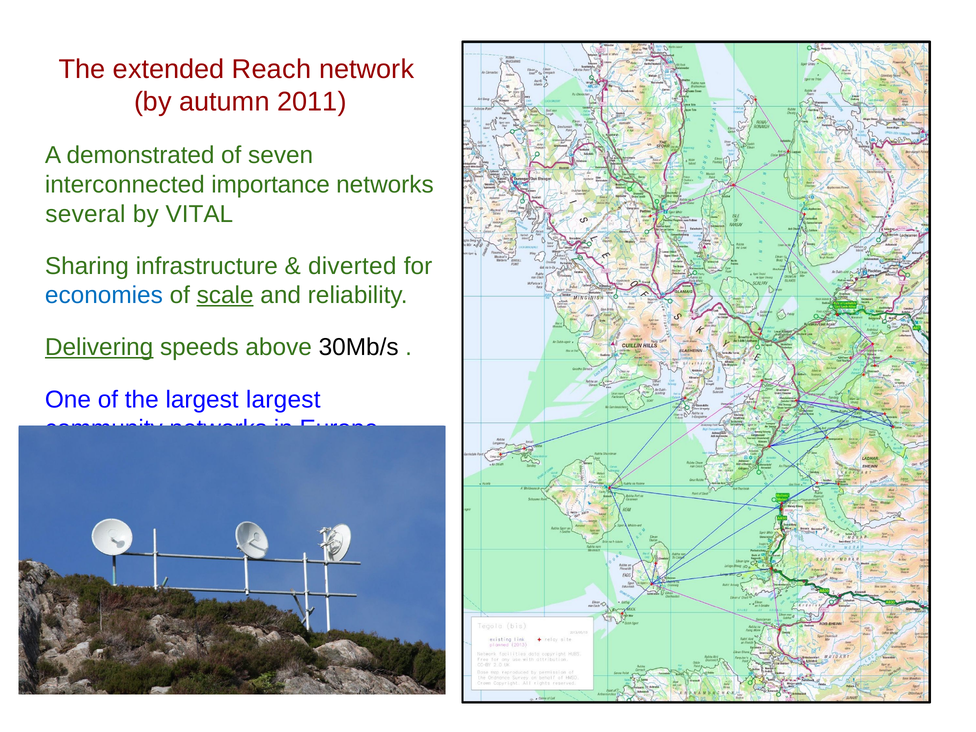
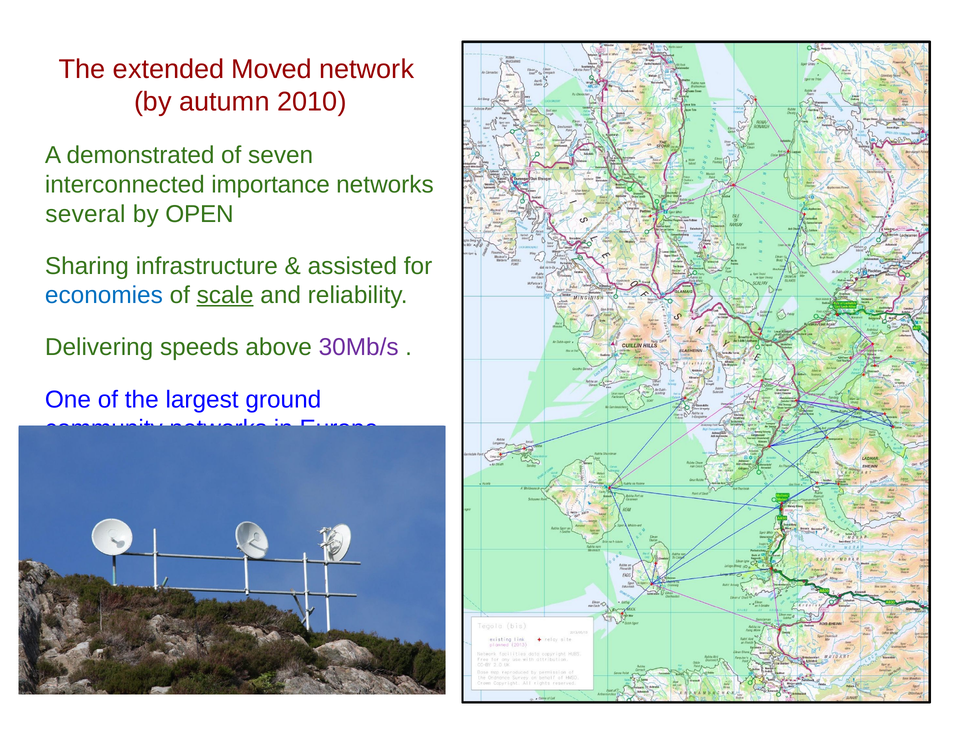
Reach: Reach -> Moved
2011: 2011 -> 2010
VITAL: VITAL -> OPEN
diverted: diverted -> assisted
Delivering underline: present -> none
30Mb/s colour: black -> purple
largest largest: largest -> ground
